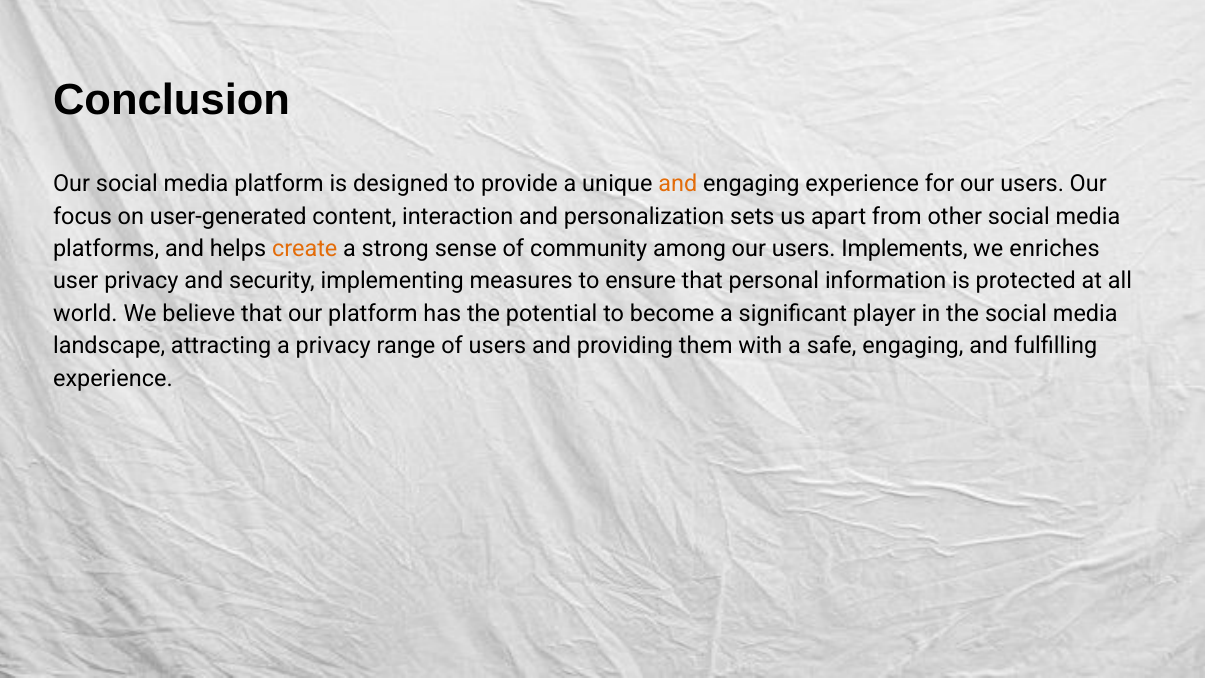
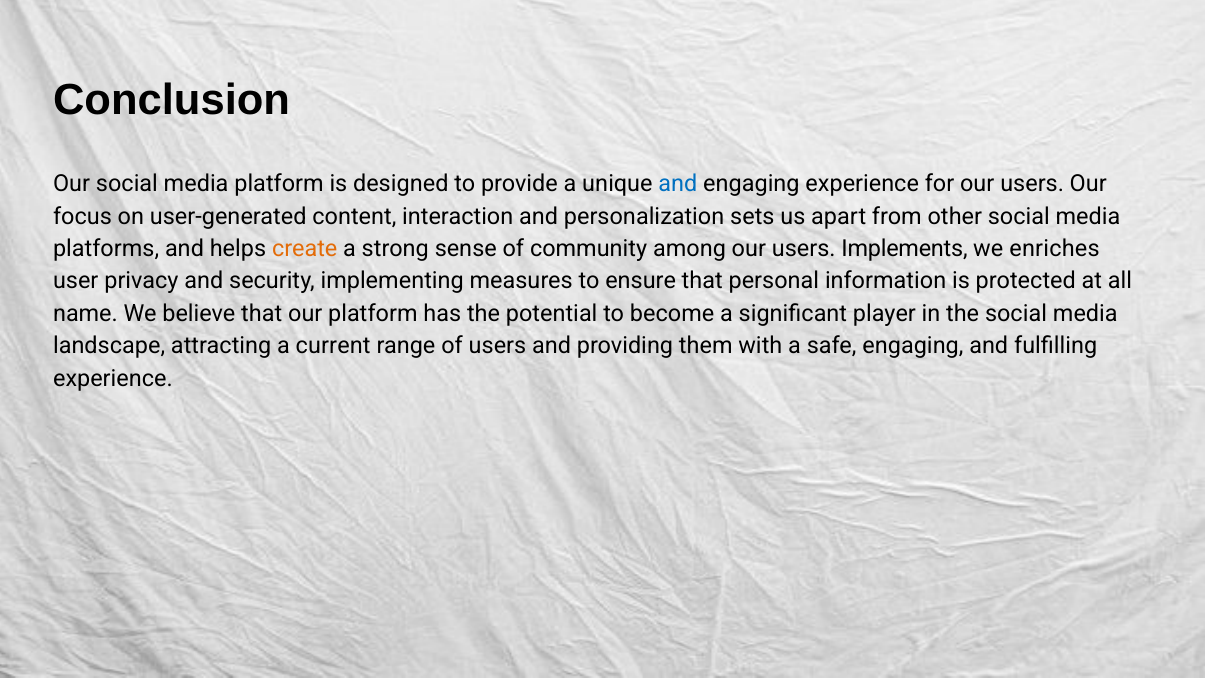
and at (678, 184) colour: orange -> blue
world: world -> name
a privacy: privacy -> current
